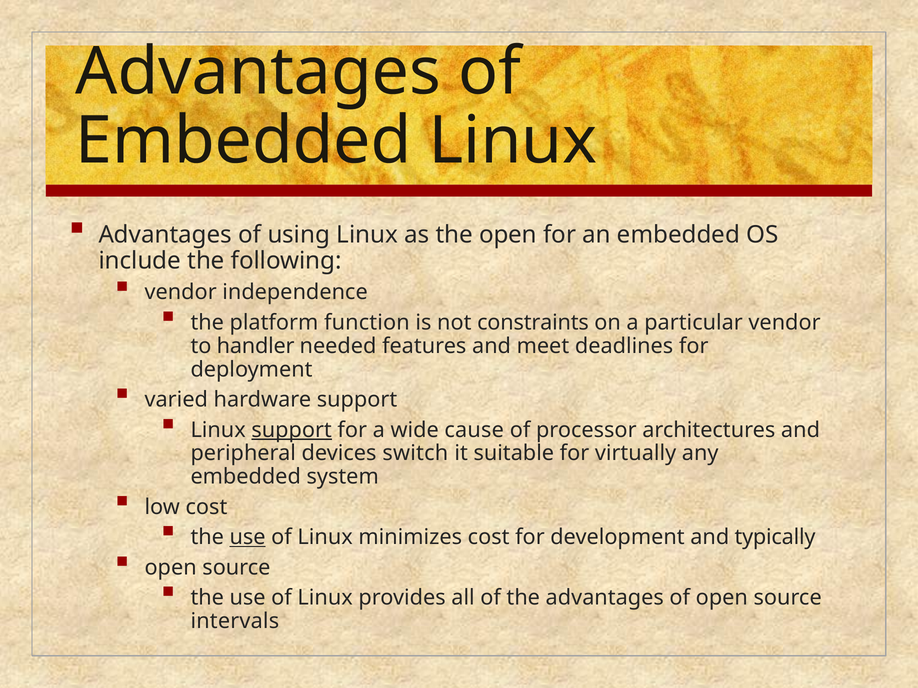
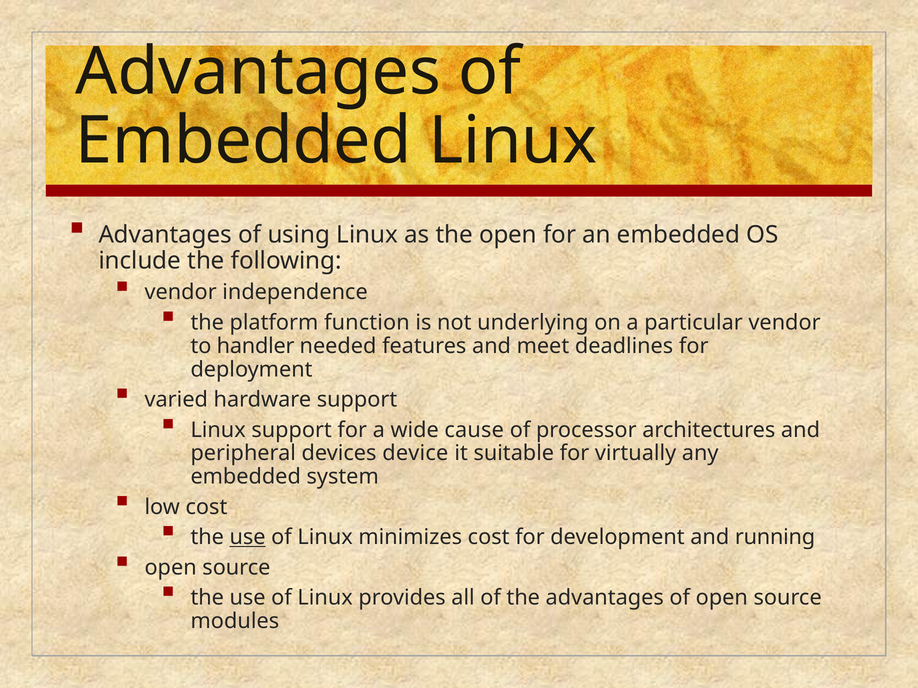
constraints: constraints -> underlying
support at (292, 430) underline: present -> none
switch: switch -> device
typically: typically -> running
intervals: intervals -> modules
